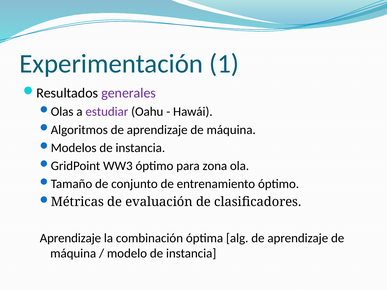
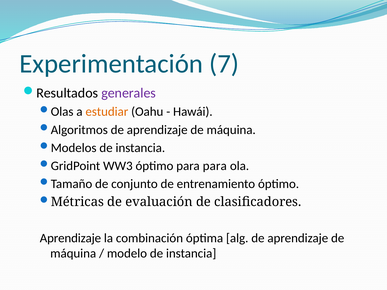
1: 1 -> 7
estudiar colour: purple -> orange
para zona: zona -> para
